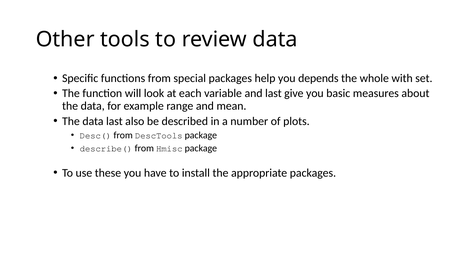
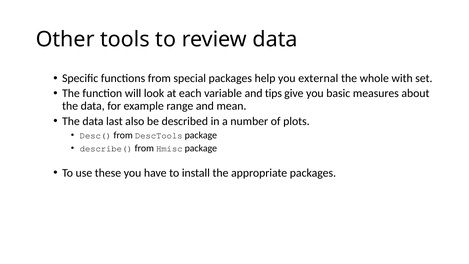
depends: depends -> external
and last: last -> tips
